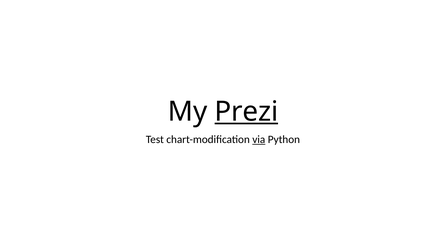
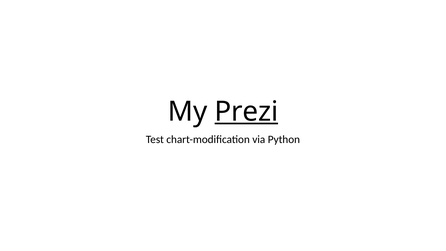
via underline: present -> none
